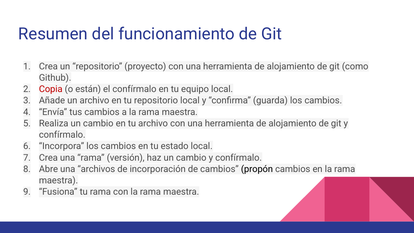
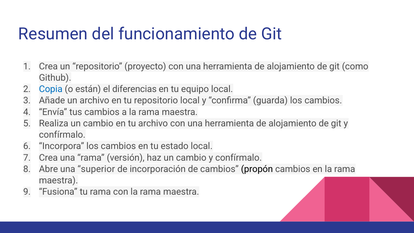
Copia colour: red -> blue
el confírmalo: confírmalo -> diferencias
archivos: archivos -> superior
